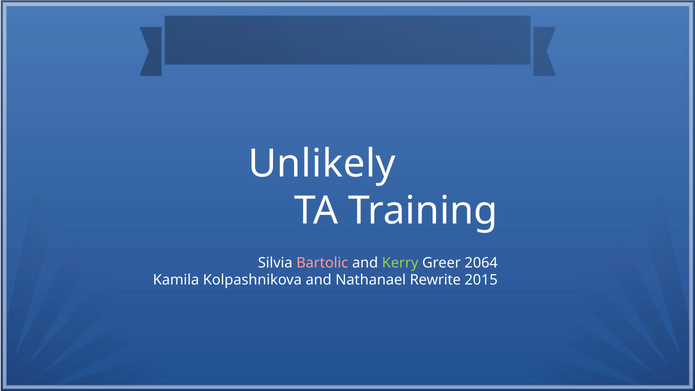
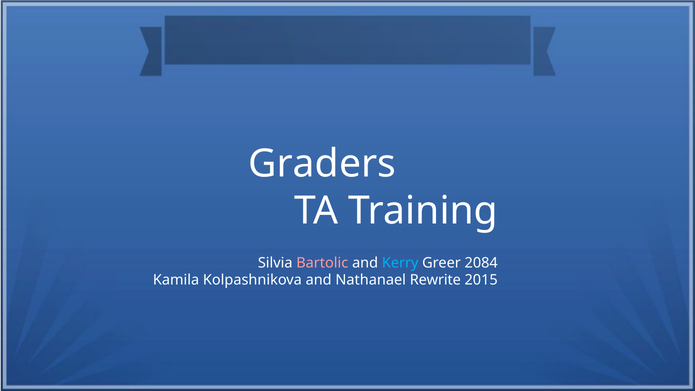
Unlikely: Unlikely -> Graders
Kerry colour: light green -> light blue
2064: 2064 -> 2084
